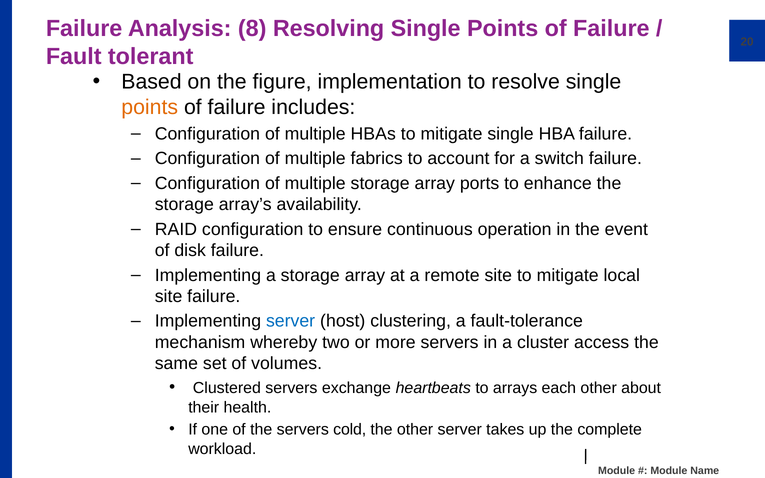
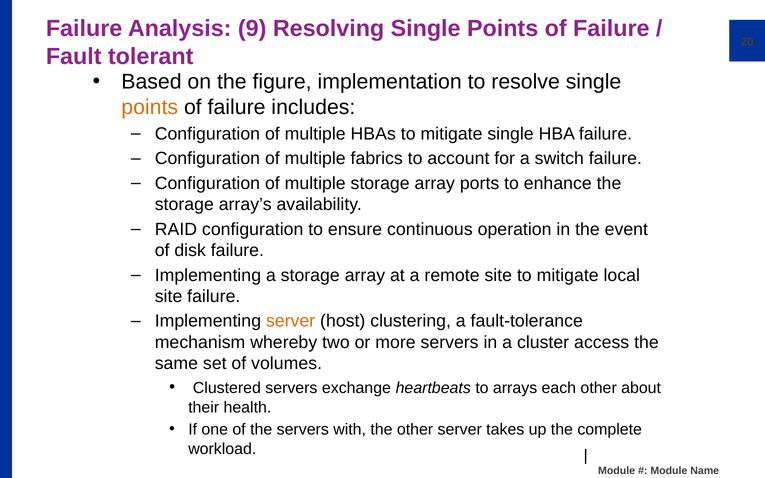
8: 8 -> 9
server at (291, 321) colour: blue -> orange
cold: cold -> with
